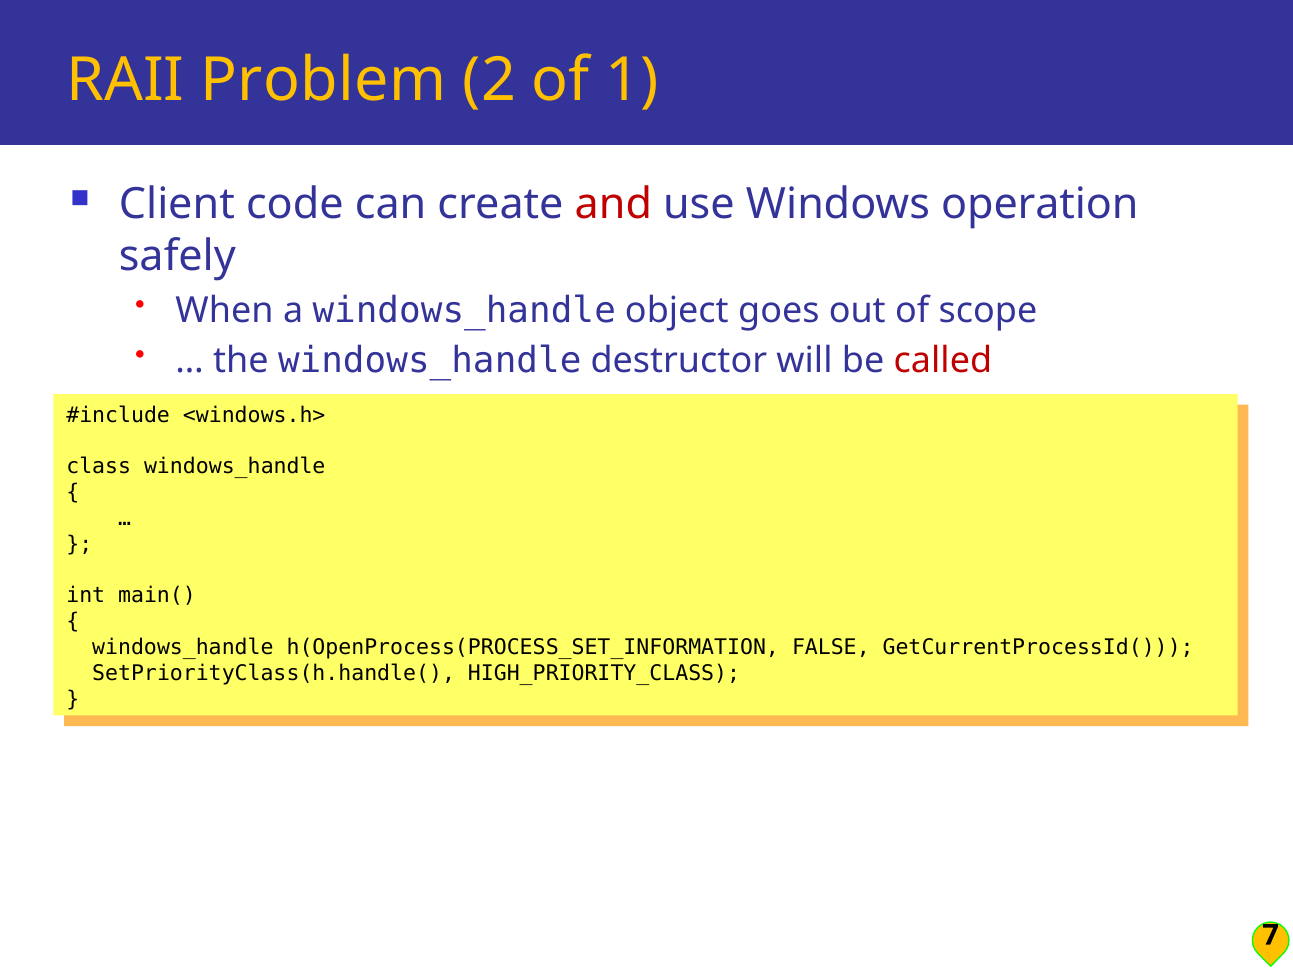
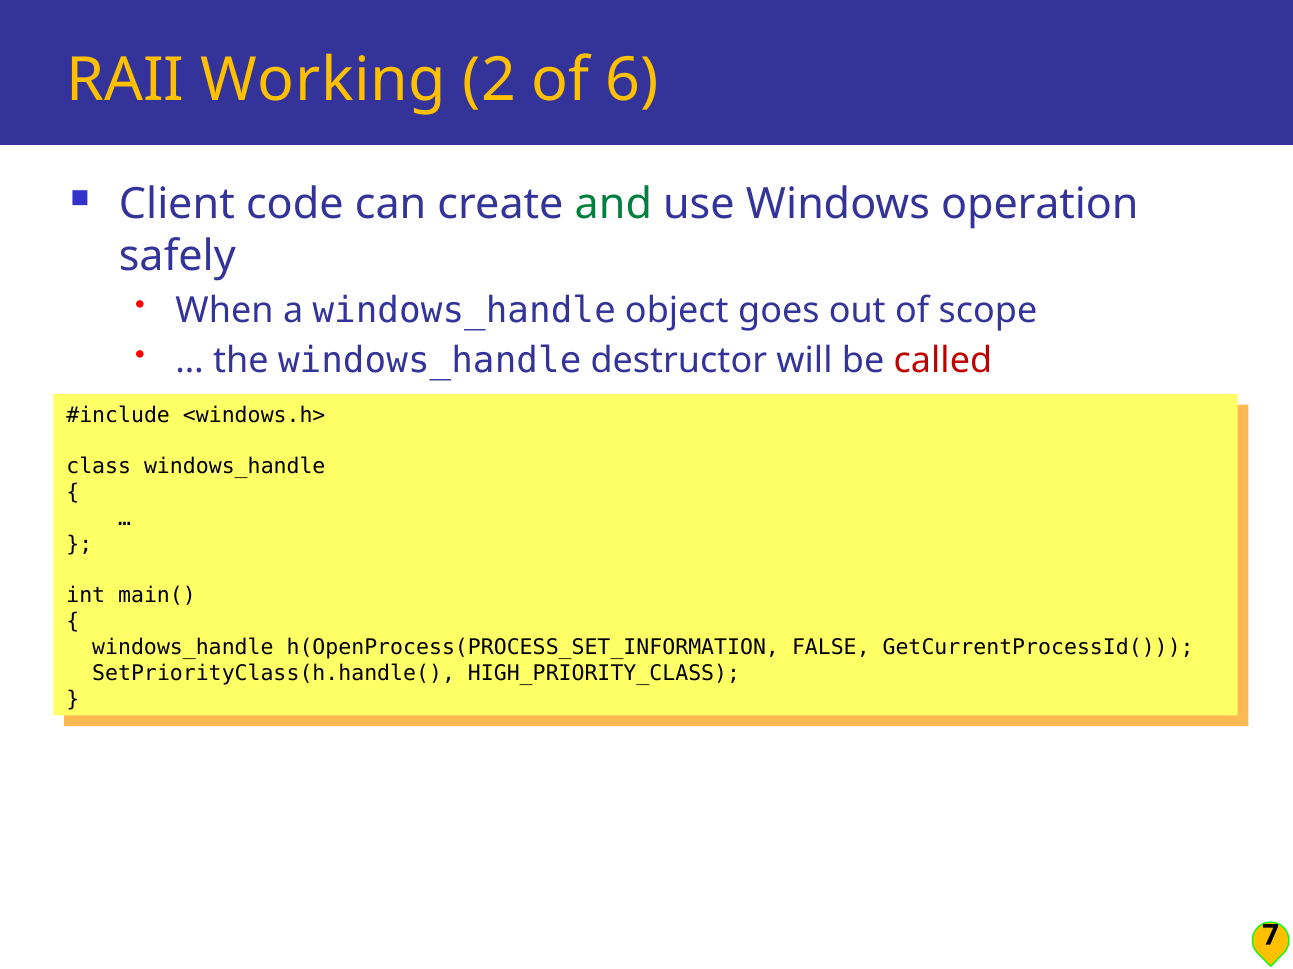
Problem: Problem -> Working
1: 1 -> 6
and at (613, 205) colour: red -> green
